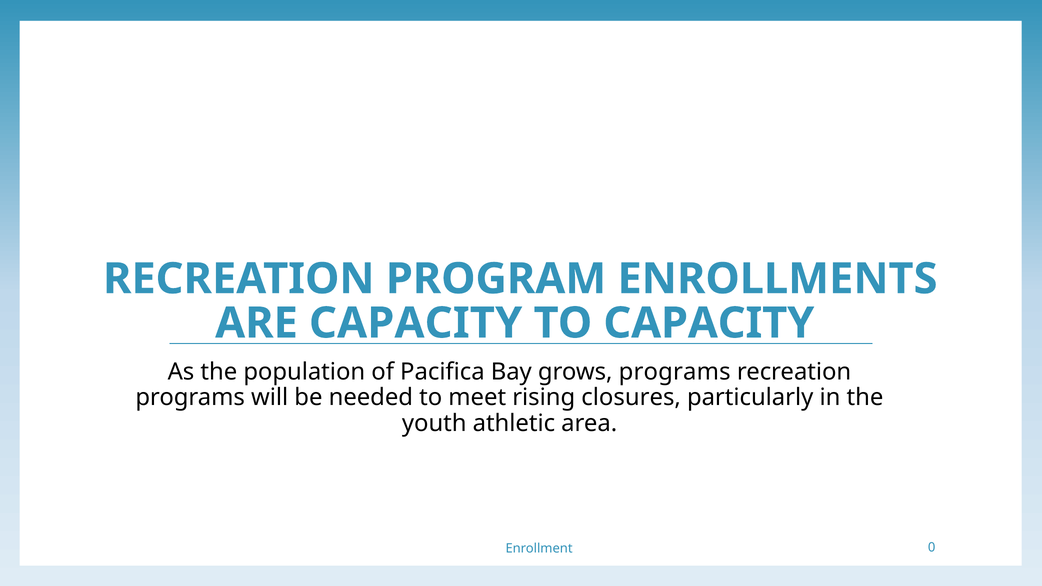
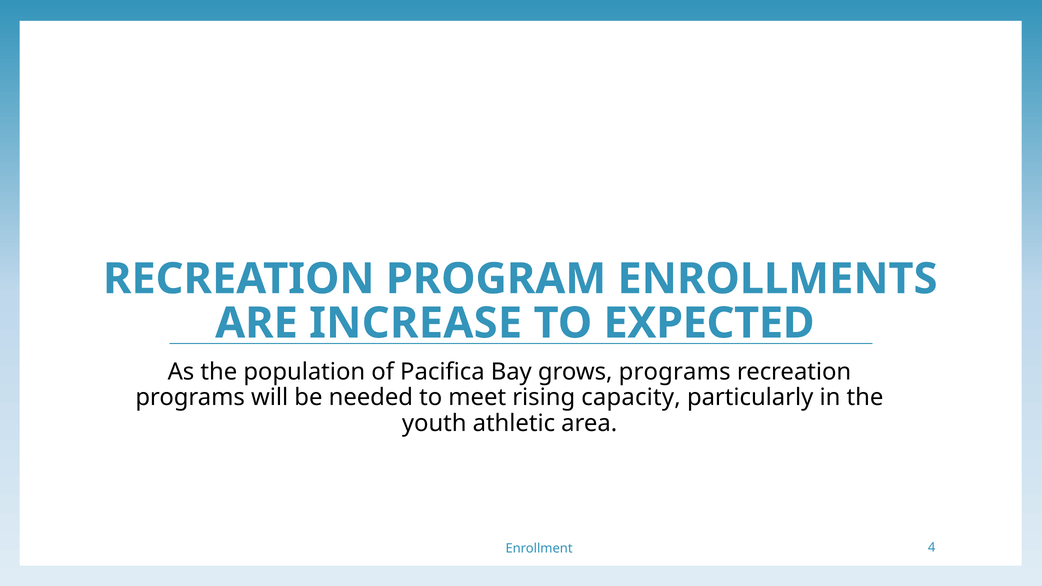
ARE CAPACITY: CAPACITY -> INCREASE
TO CAPACITY: CAPACITY -> EXPECTED
closures: closures -> capacity
0: 0 -> 4
